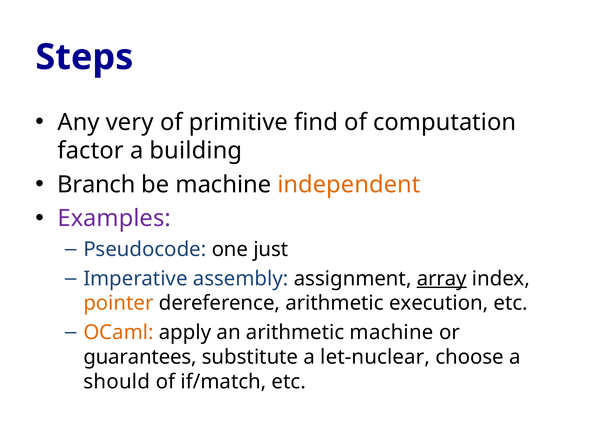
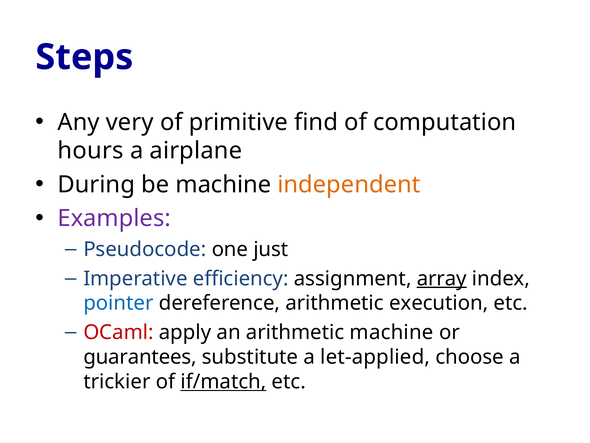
factor: factor -> hours
building: building -> airplane
Branch: Branch -> During
assembly: assembly -> efficiency
pointer colour: orange -> blue
OCaml colour: orange -> red
let-nuclear: let-nuclear -> let-applied
should: should -> trickier
if/match underline: none -> present
